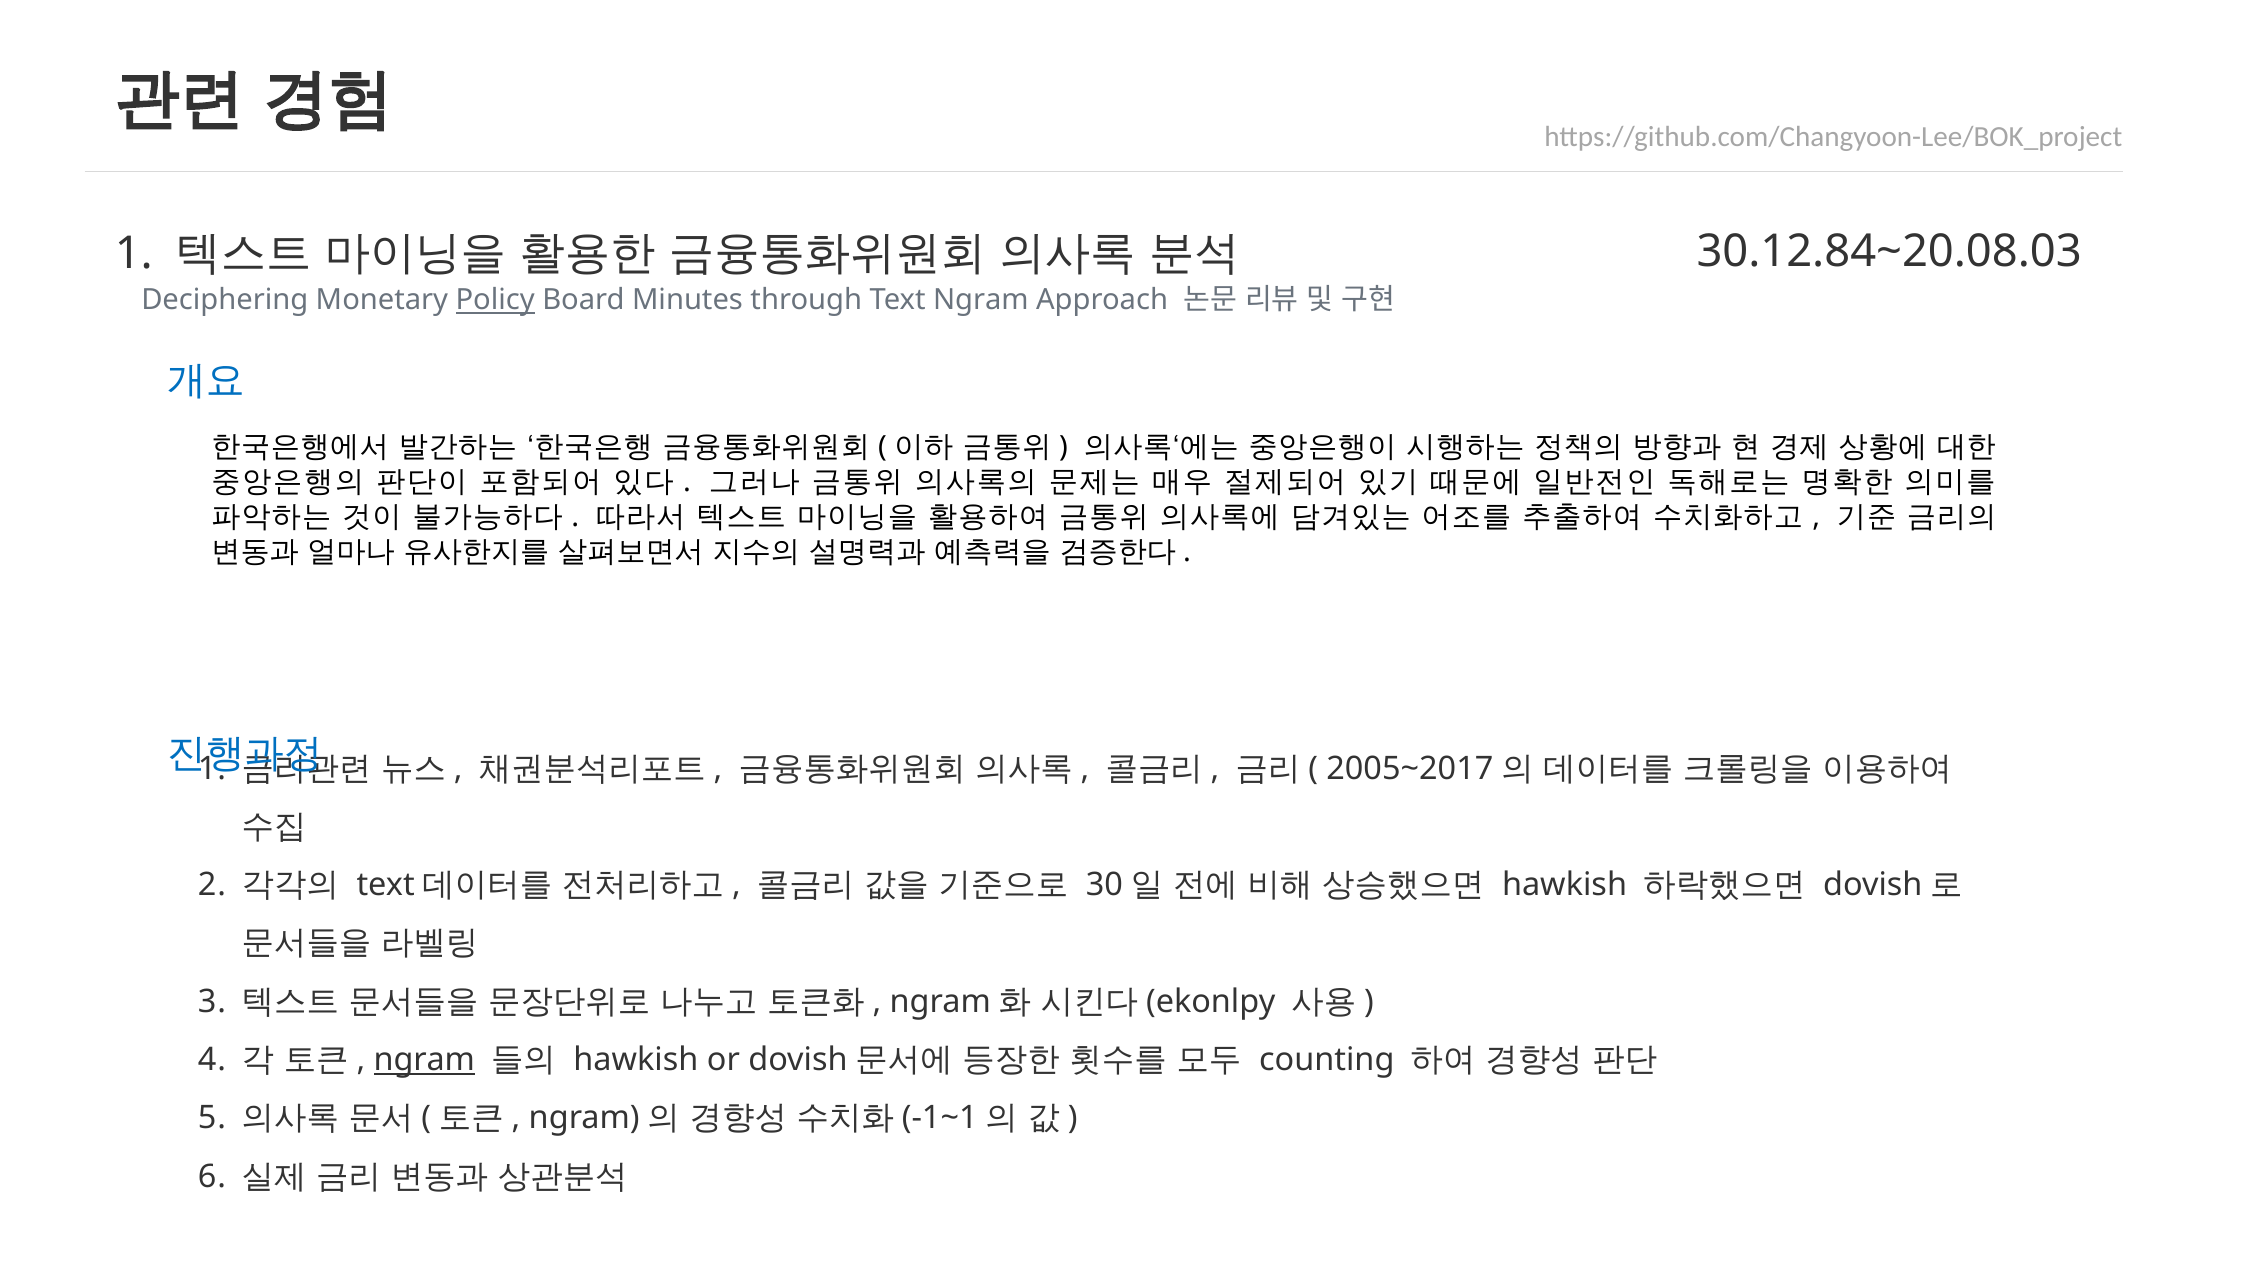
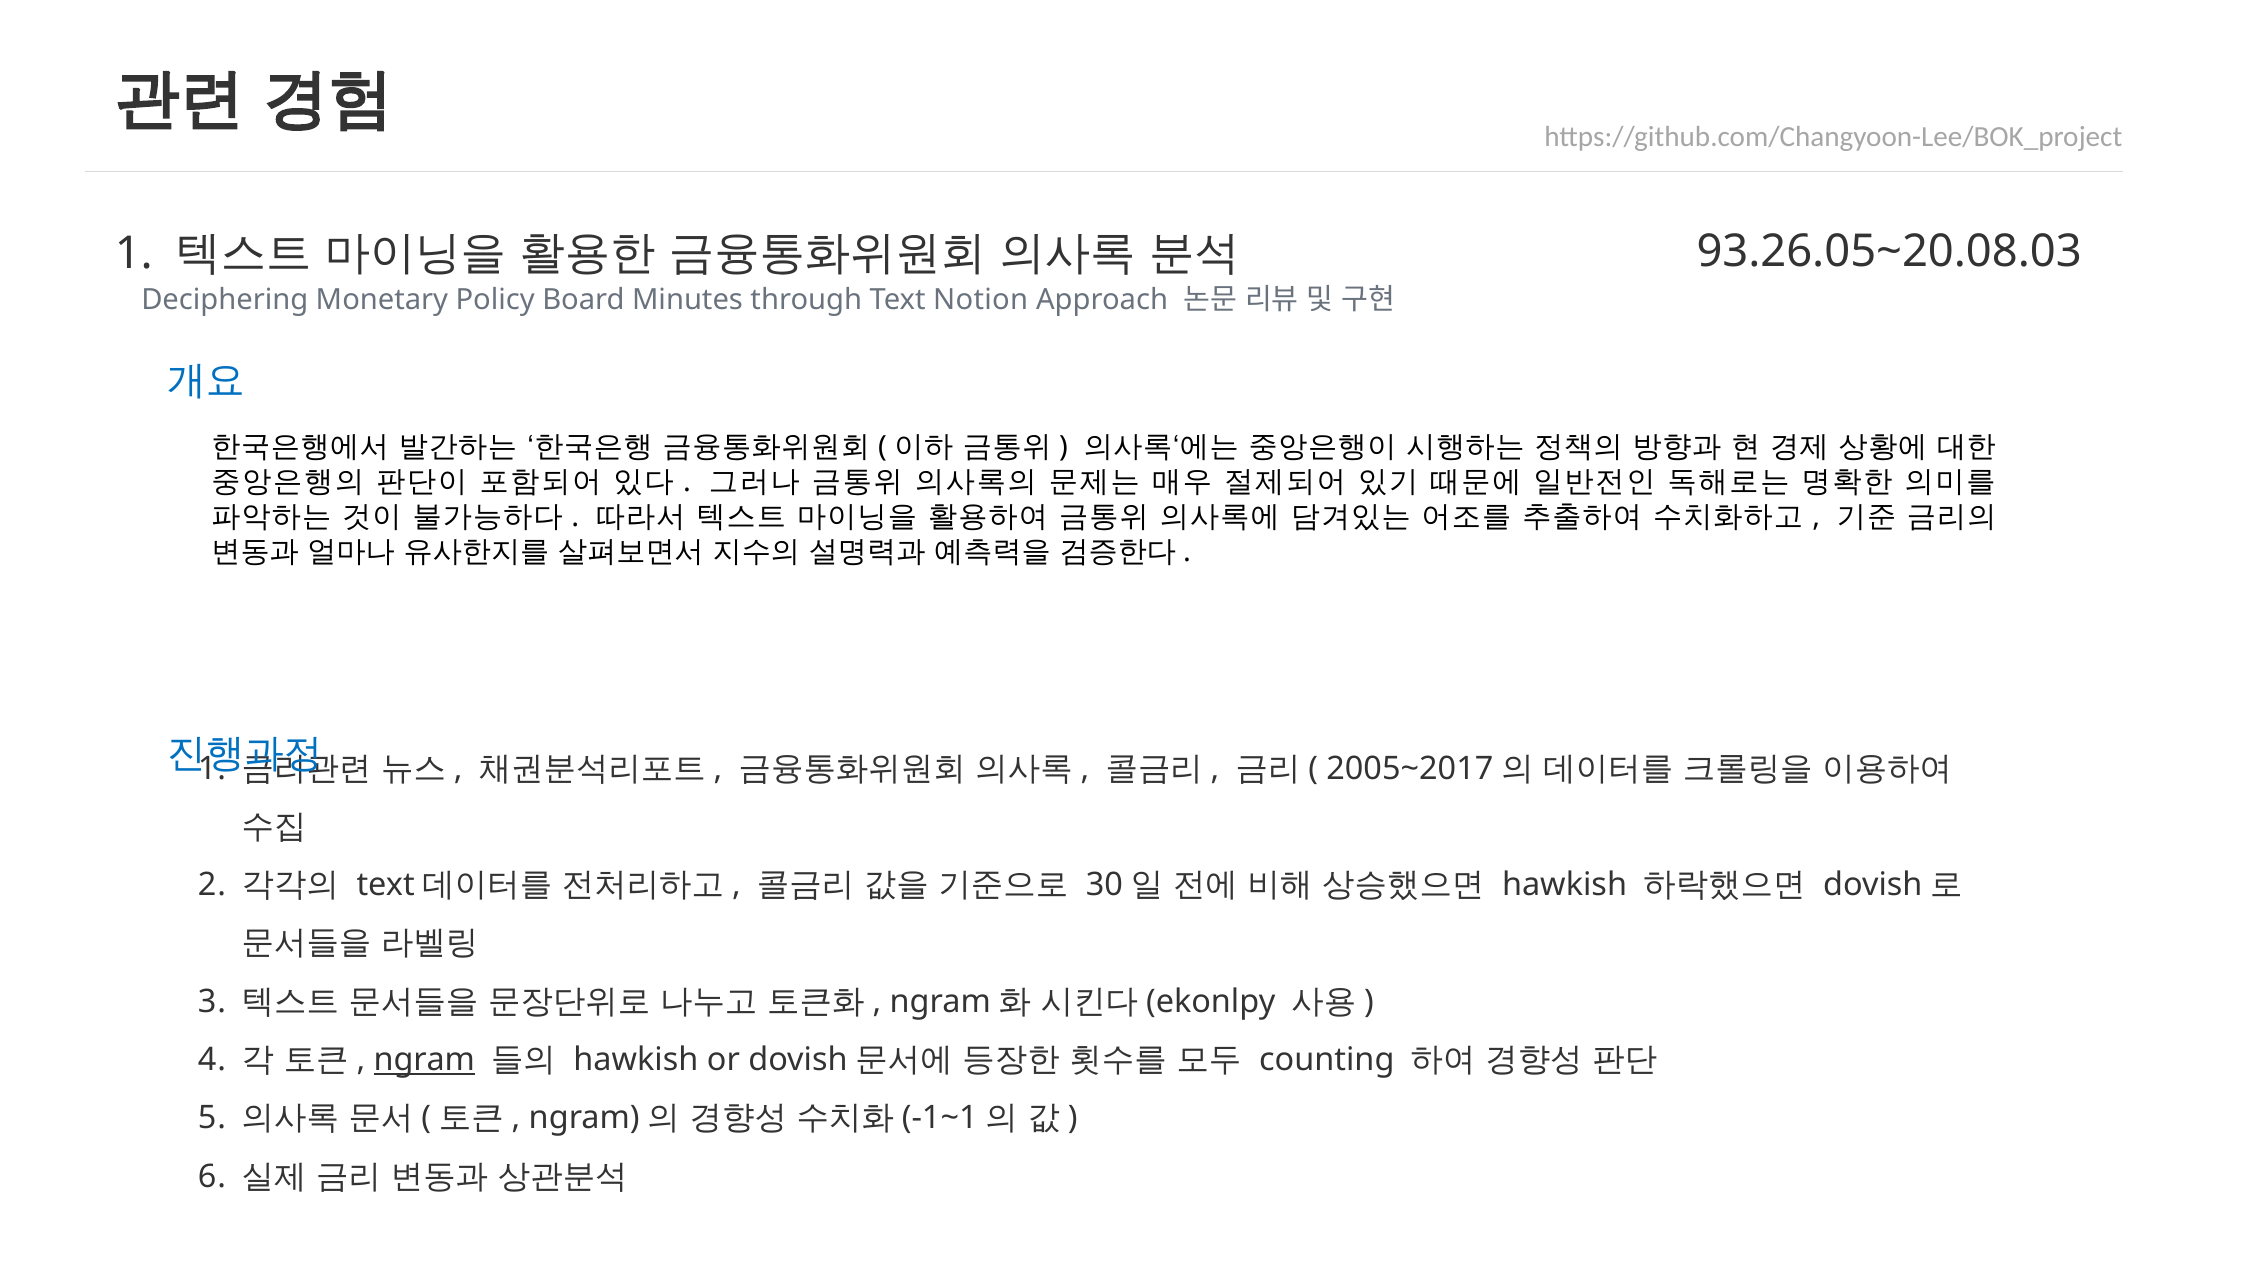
30.12.84~20.08.03: 30.12.84~20.08.03 -> 93.26.05~20.08.03
Policy underline: present -> none
Text Ngram: Ngram -> Notion
